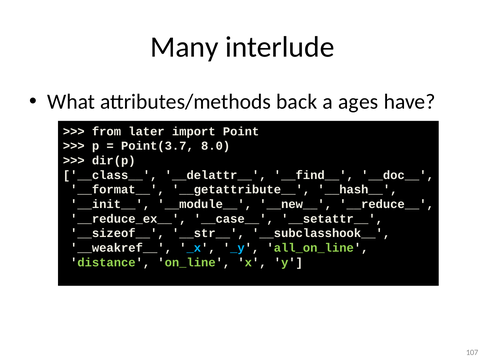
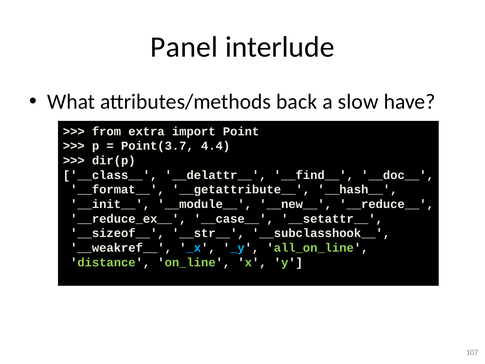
Many: Many -> Panel
ages: ages -> slow
later: later -> extra
8.0: 8.0 -> 4.4
